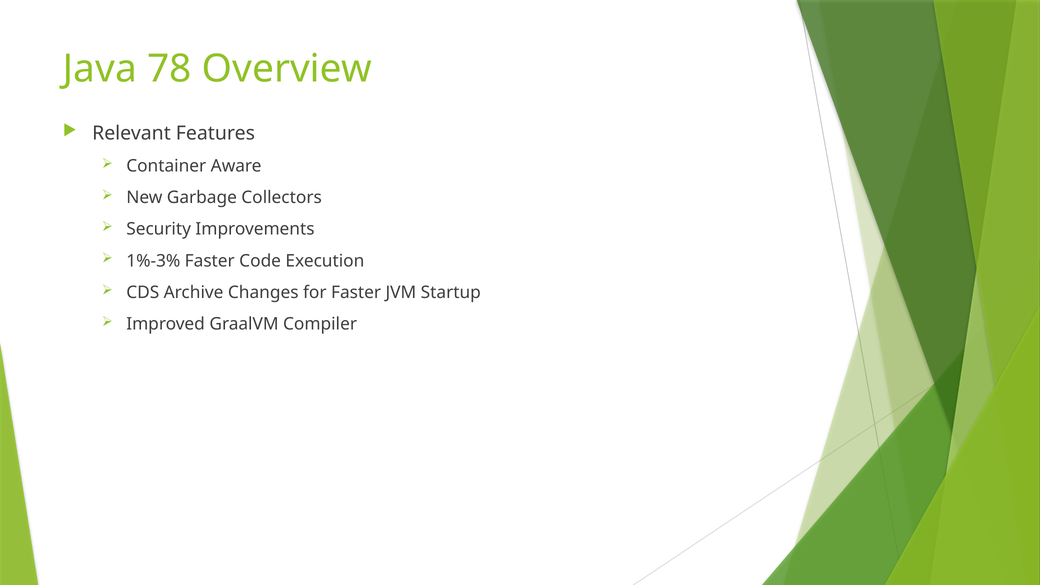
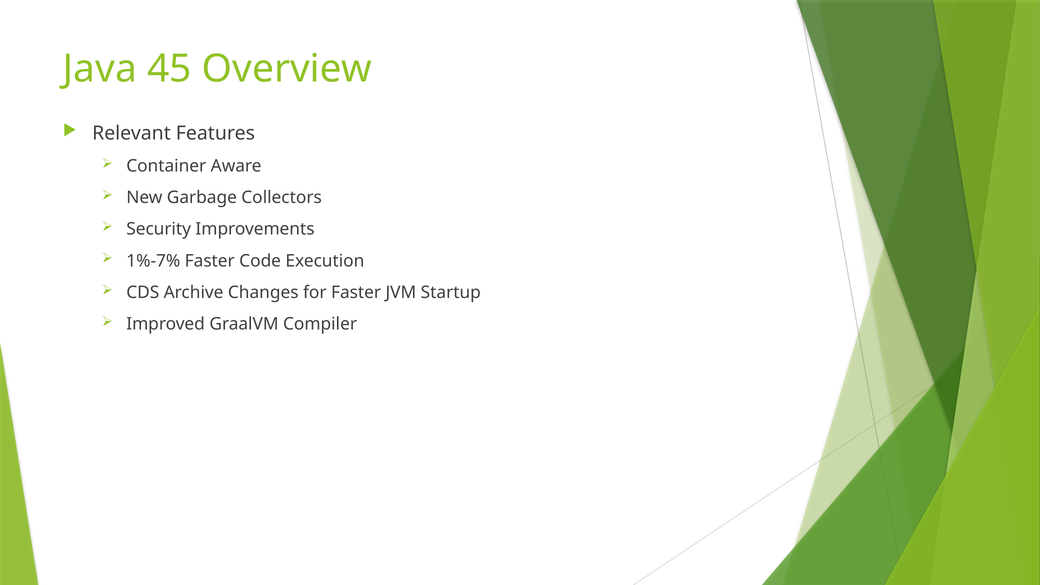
78: 78 -> 45
1%-3%: 1%-3% -> 1%-7%
